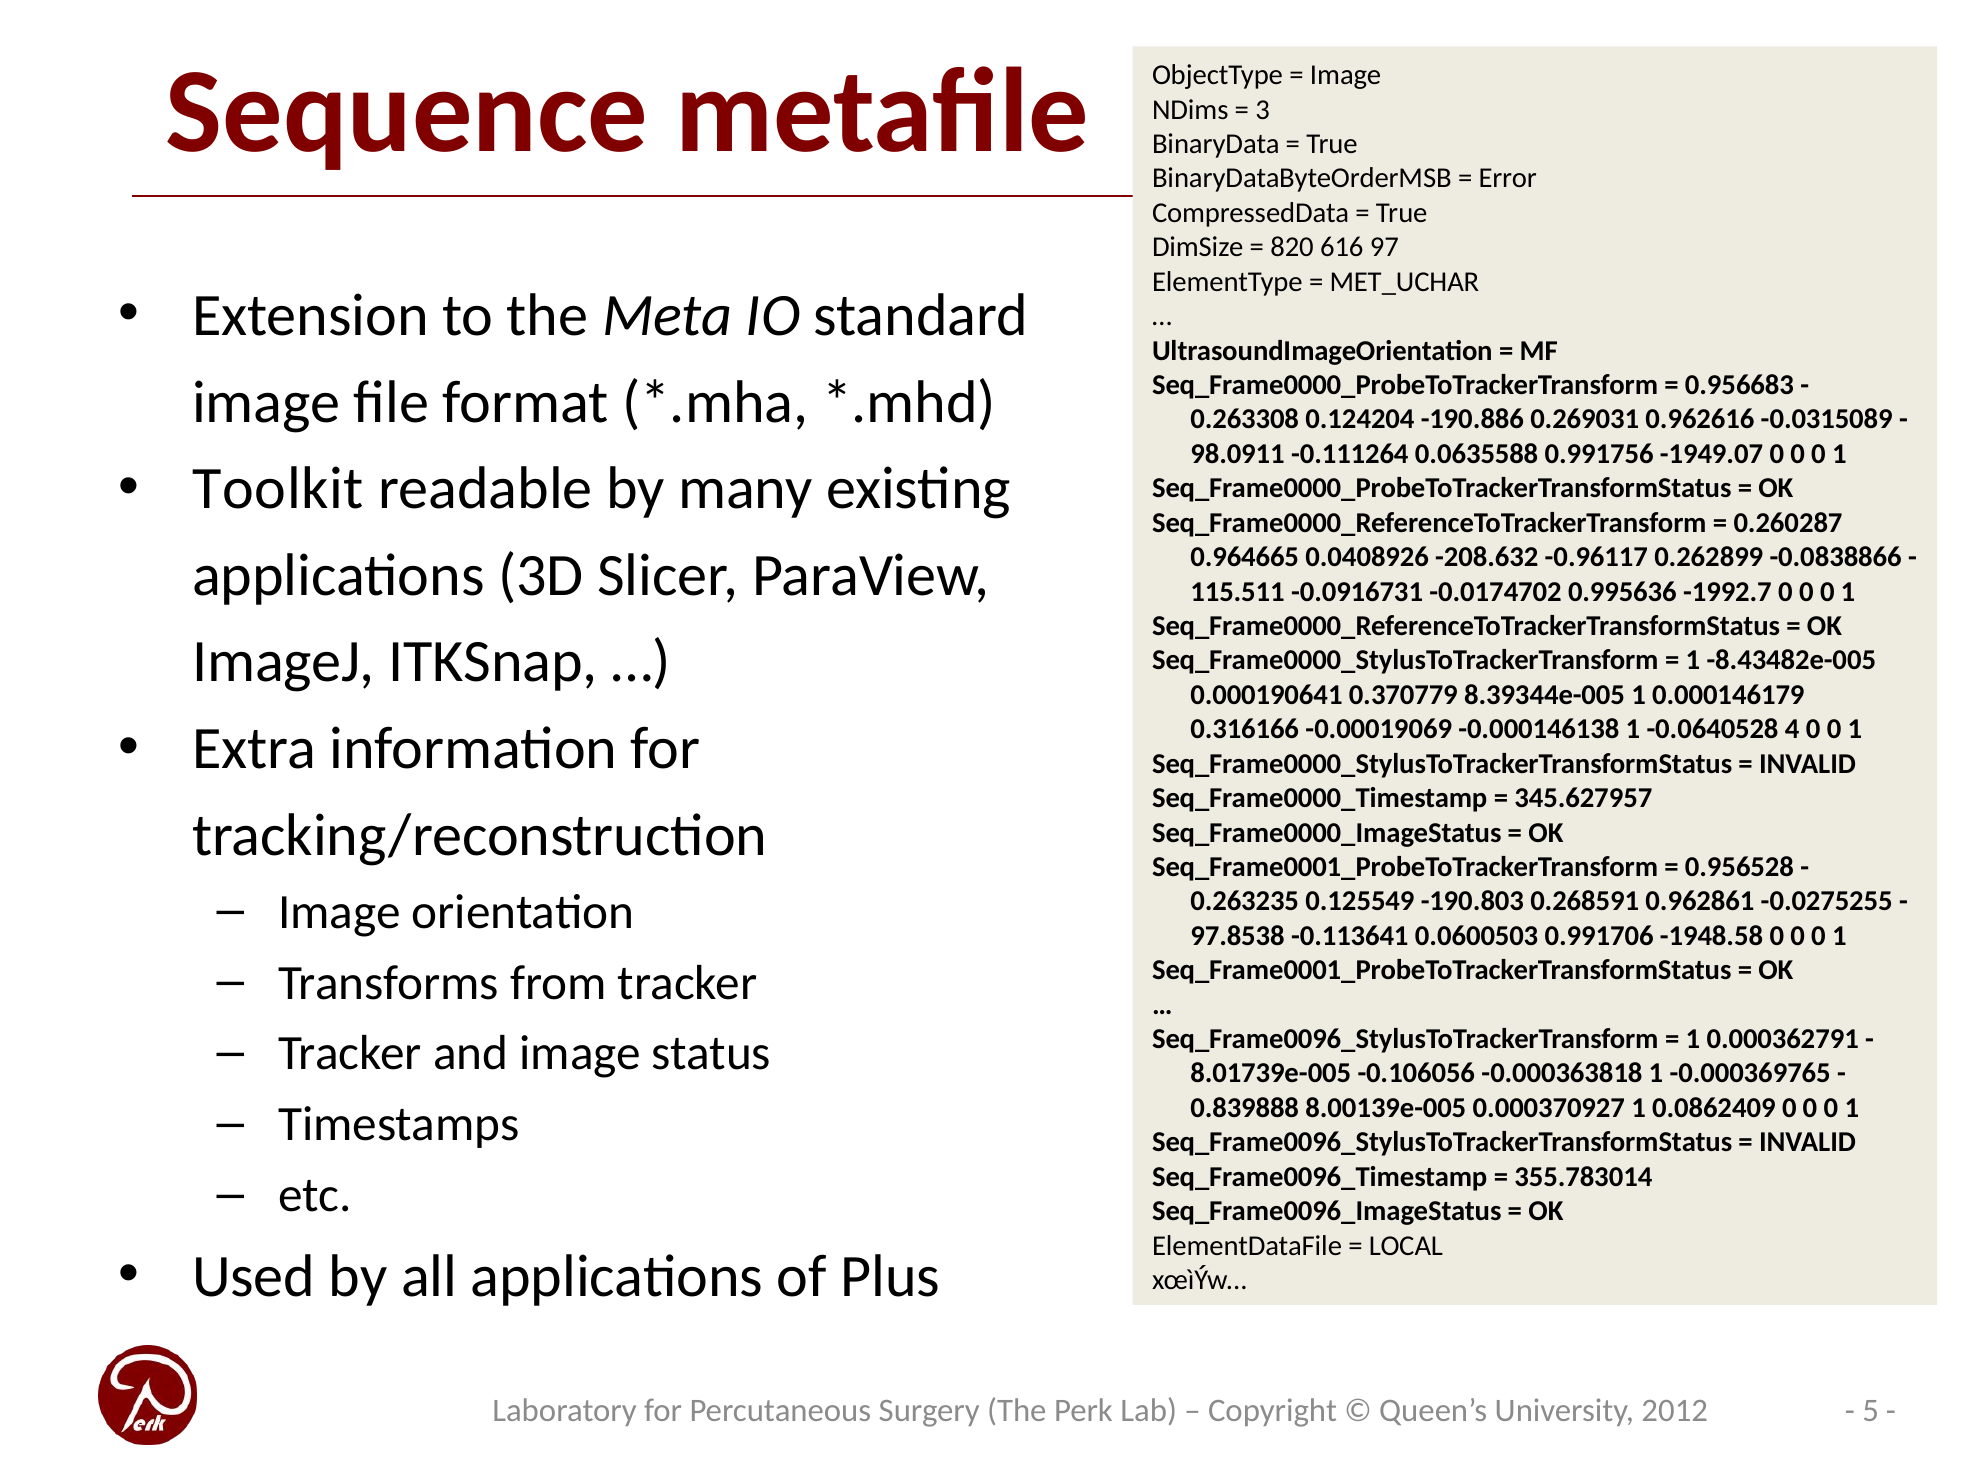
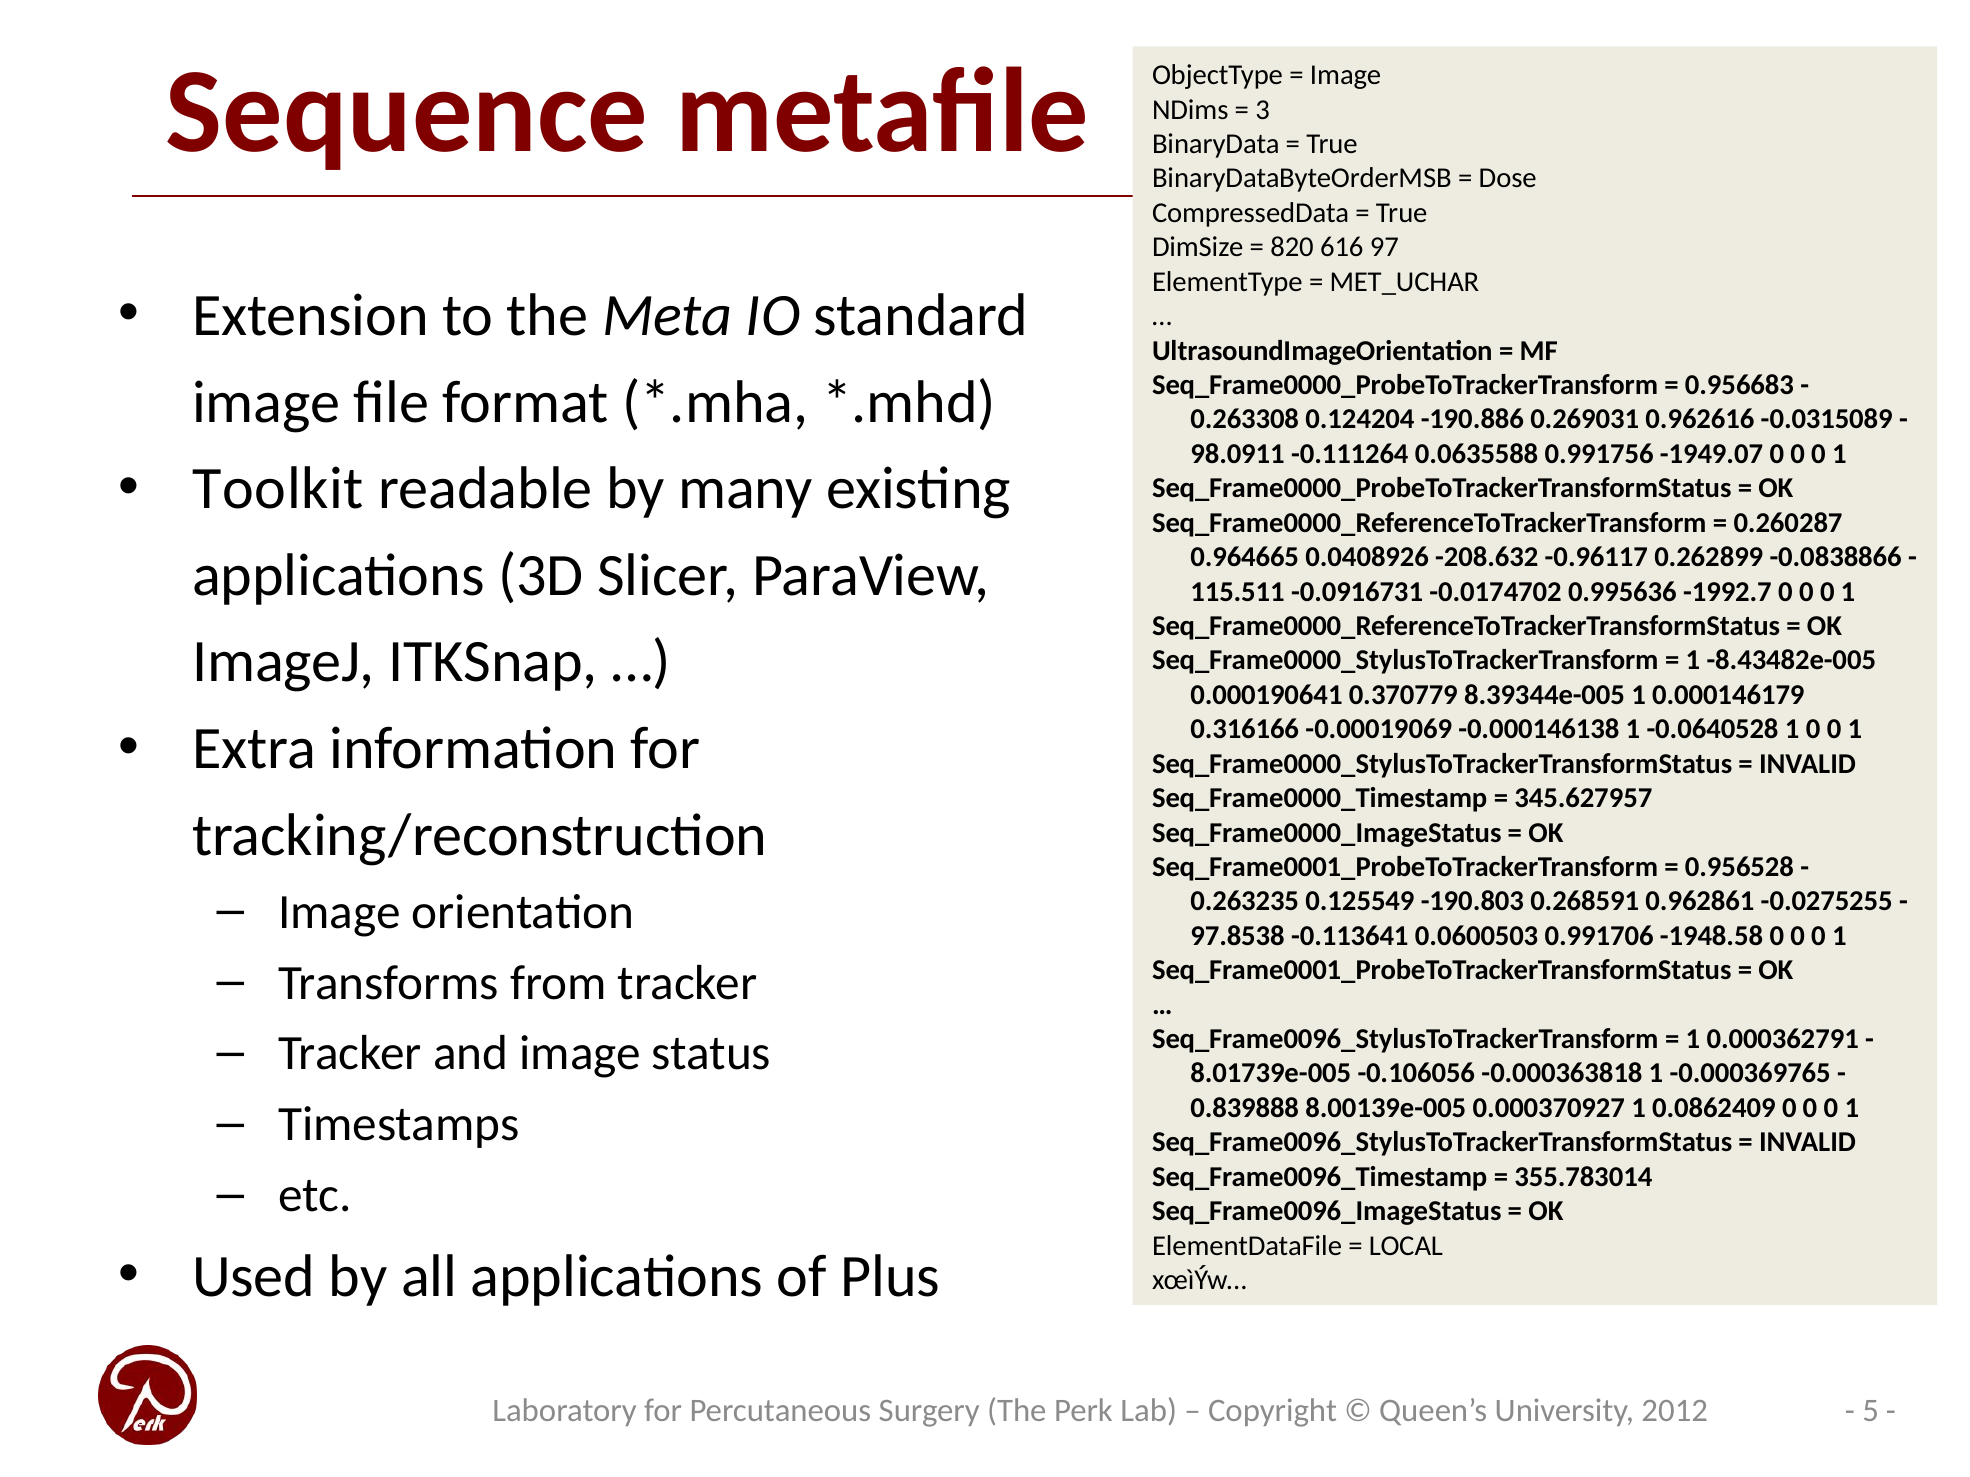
Error: Error -> Dose
-0.0640528 4: 4 -> 1
